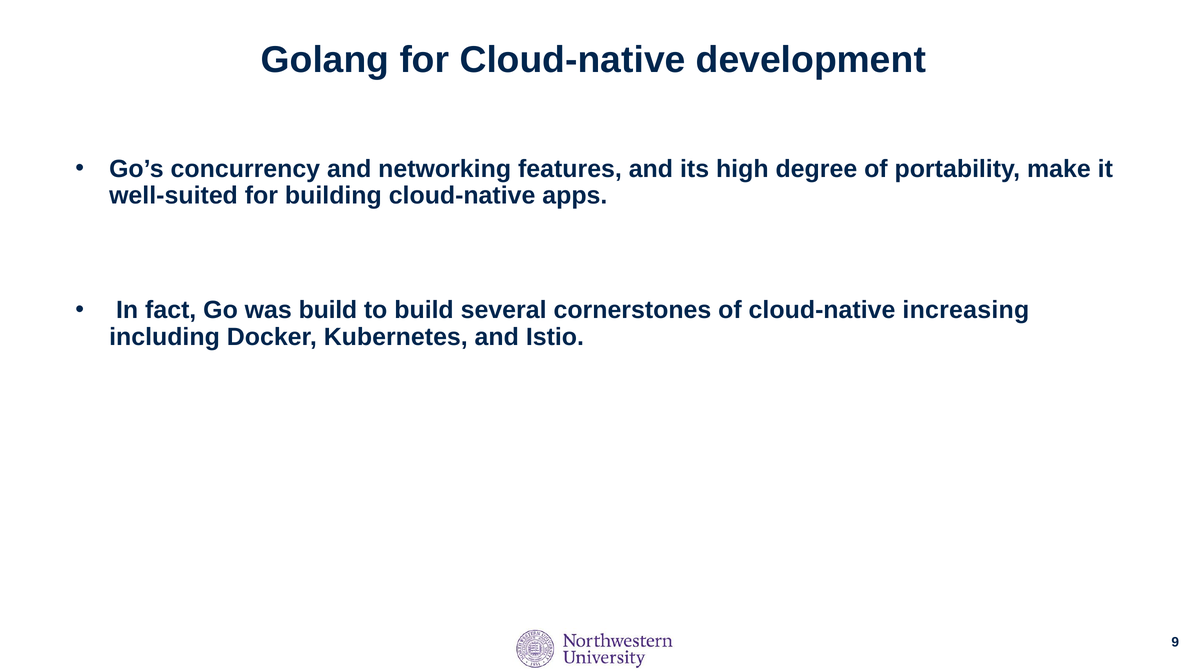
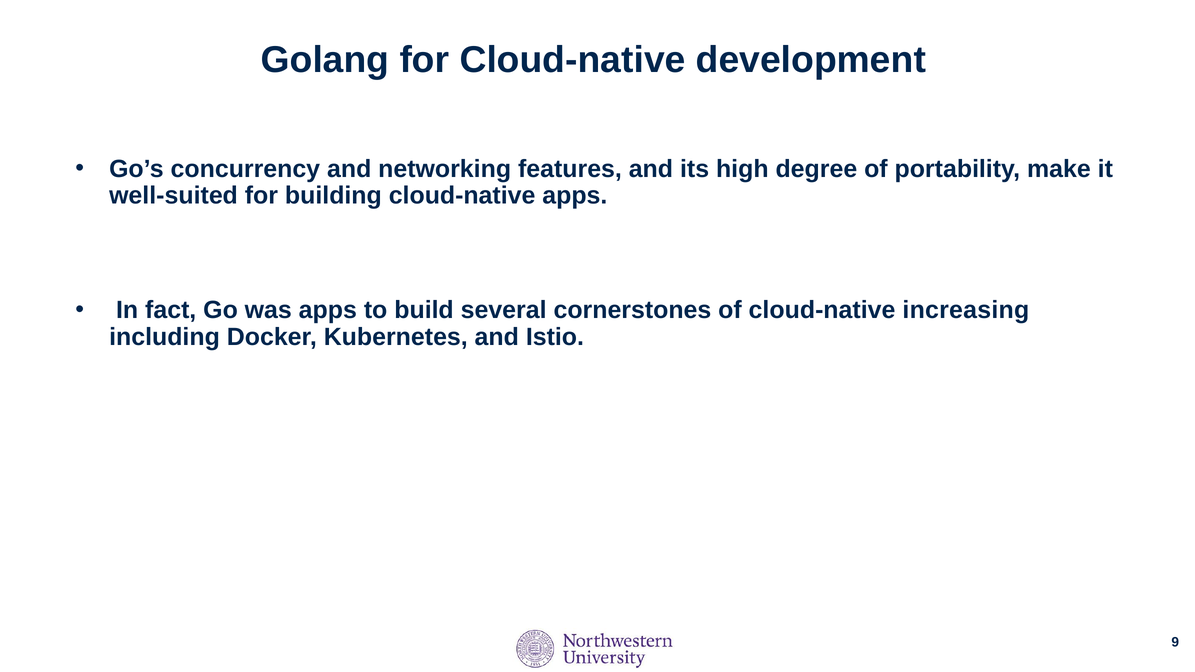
was build: build -> apps
